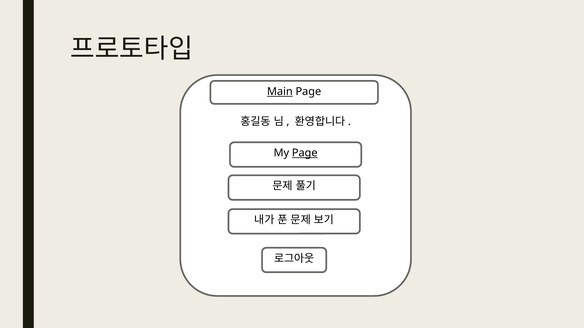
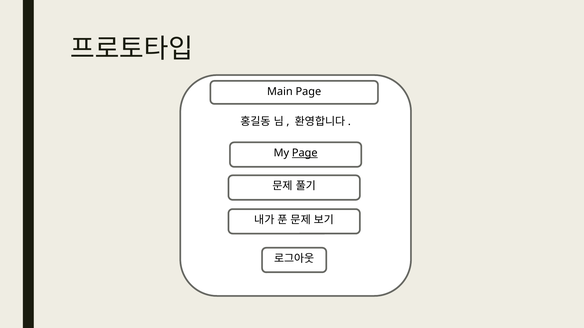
Main underline: present -> none
